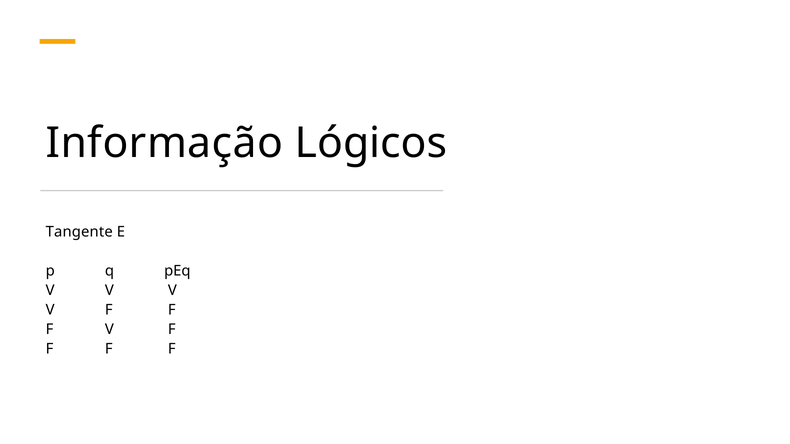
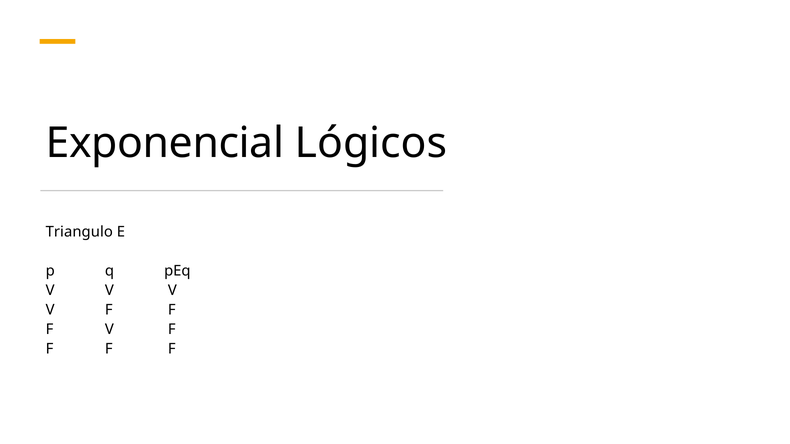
Informação: Informação -> Exponencial
Tangente: Tangente -> Triangulo
